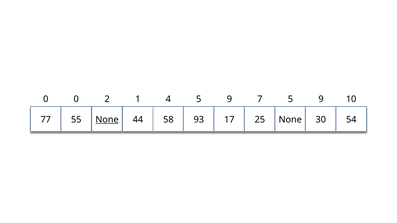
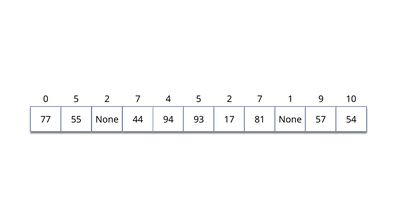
0 0: 0 -> 5
1 at (138, 99): 1 -> 7
4 5 9: 9 -> 2
7 5: 5 -> 1
None at (107, 120) underline: present -> none
58: 58 -> 94
25: 25 -> 81
30: 30 -> 57
